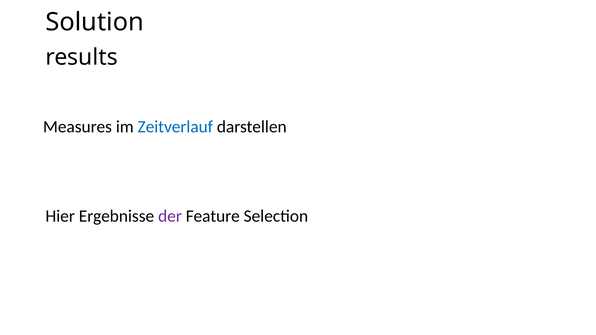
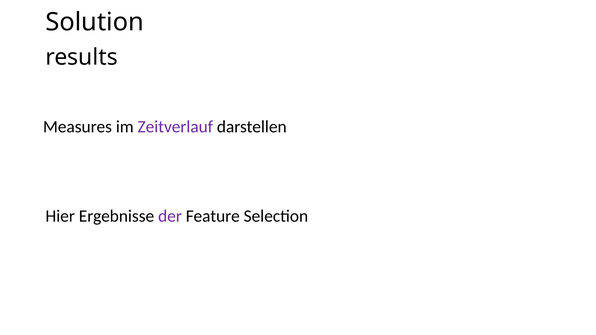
Zeitverlauf colour: blue -> purple
